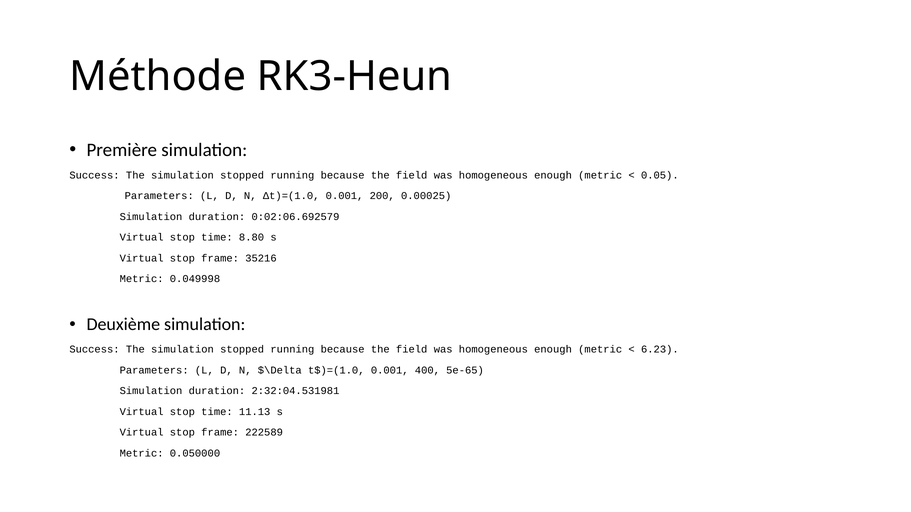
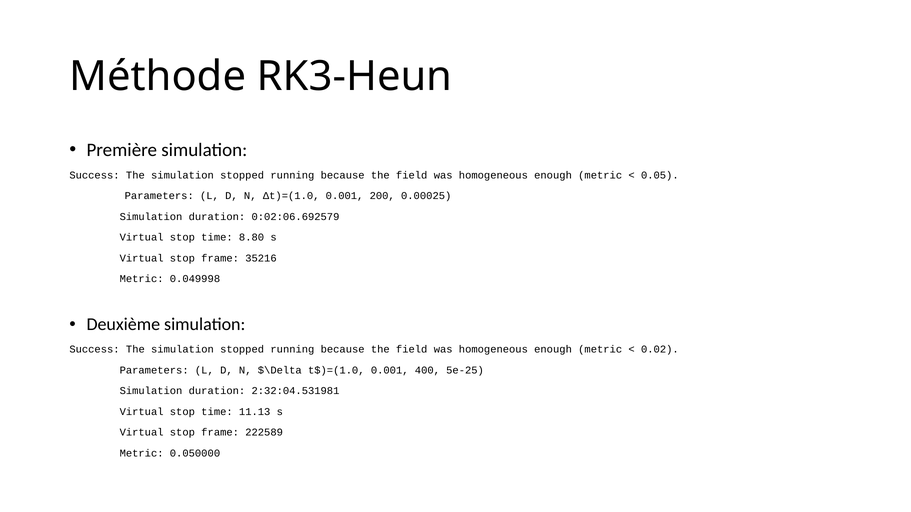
6.23: 6.23 -> 0.02
5e-65: 5e-65 -> 5e-25
